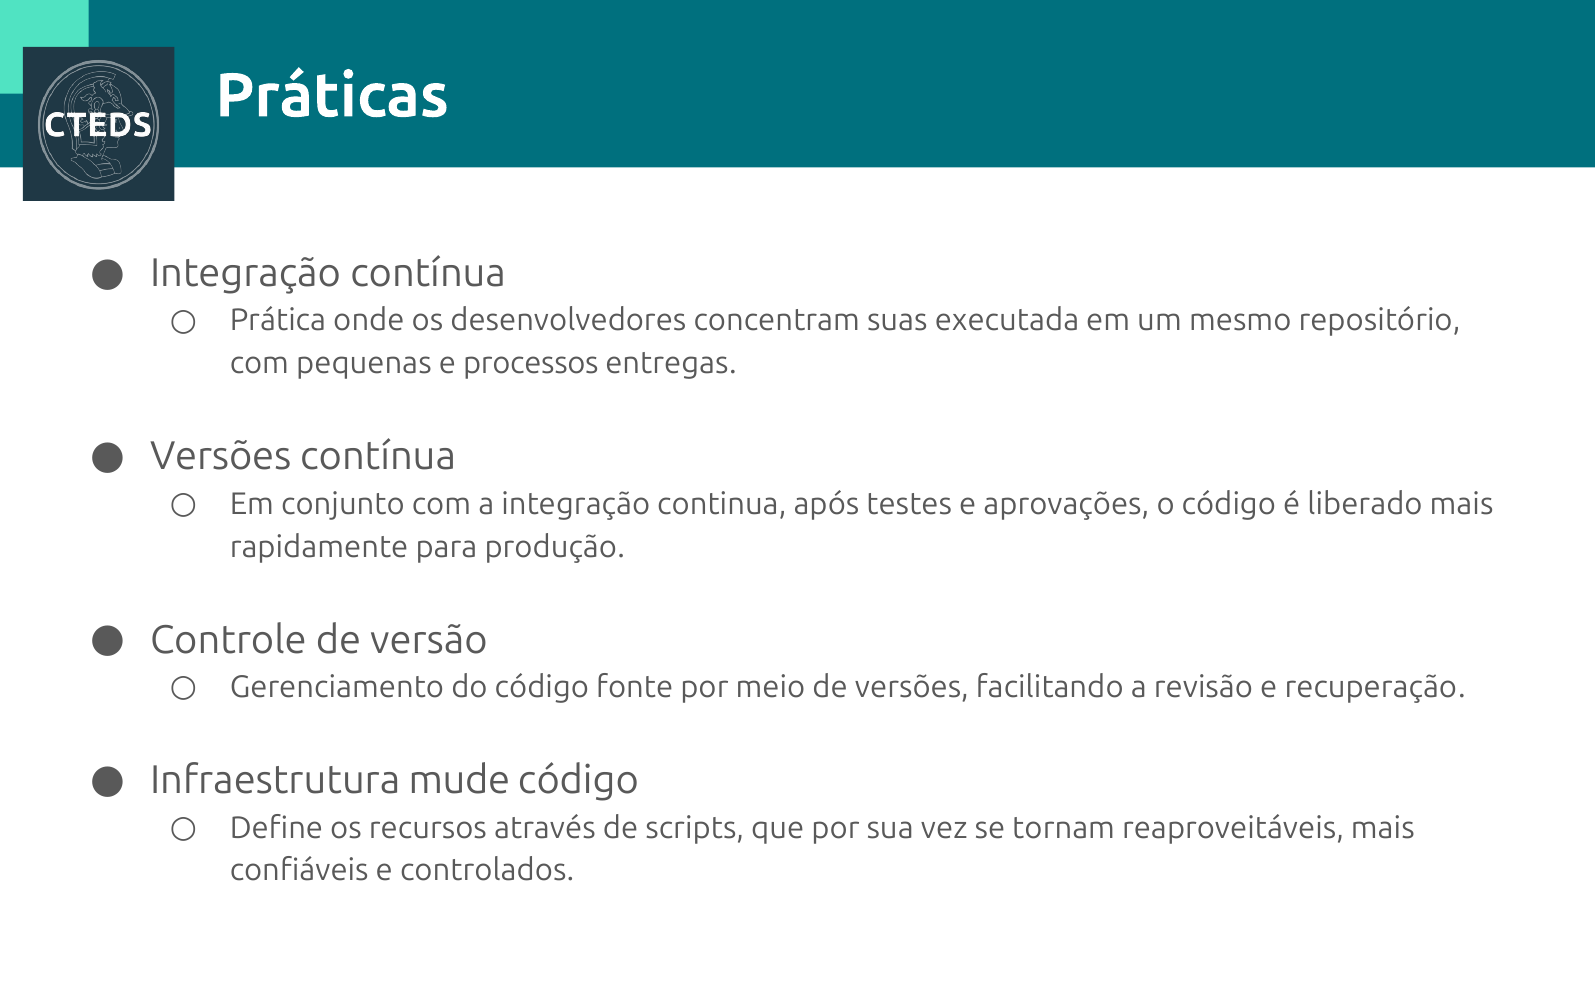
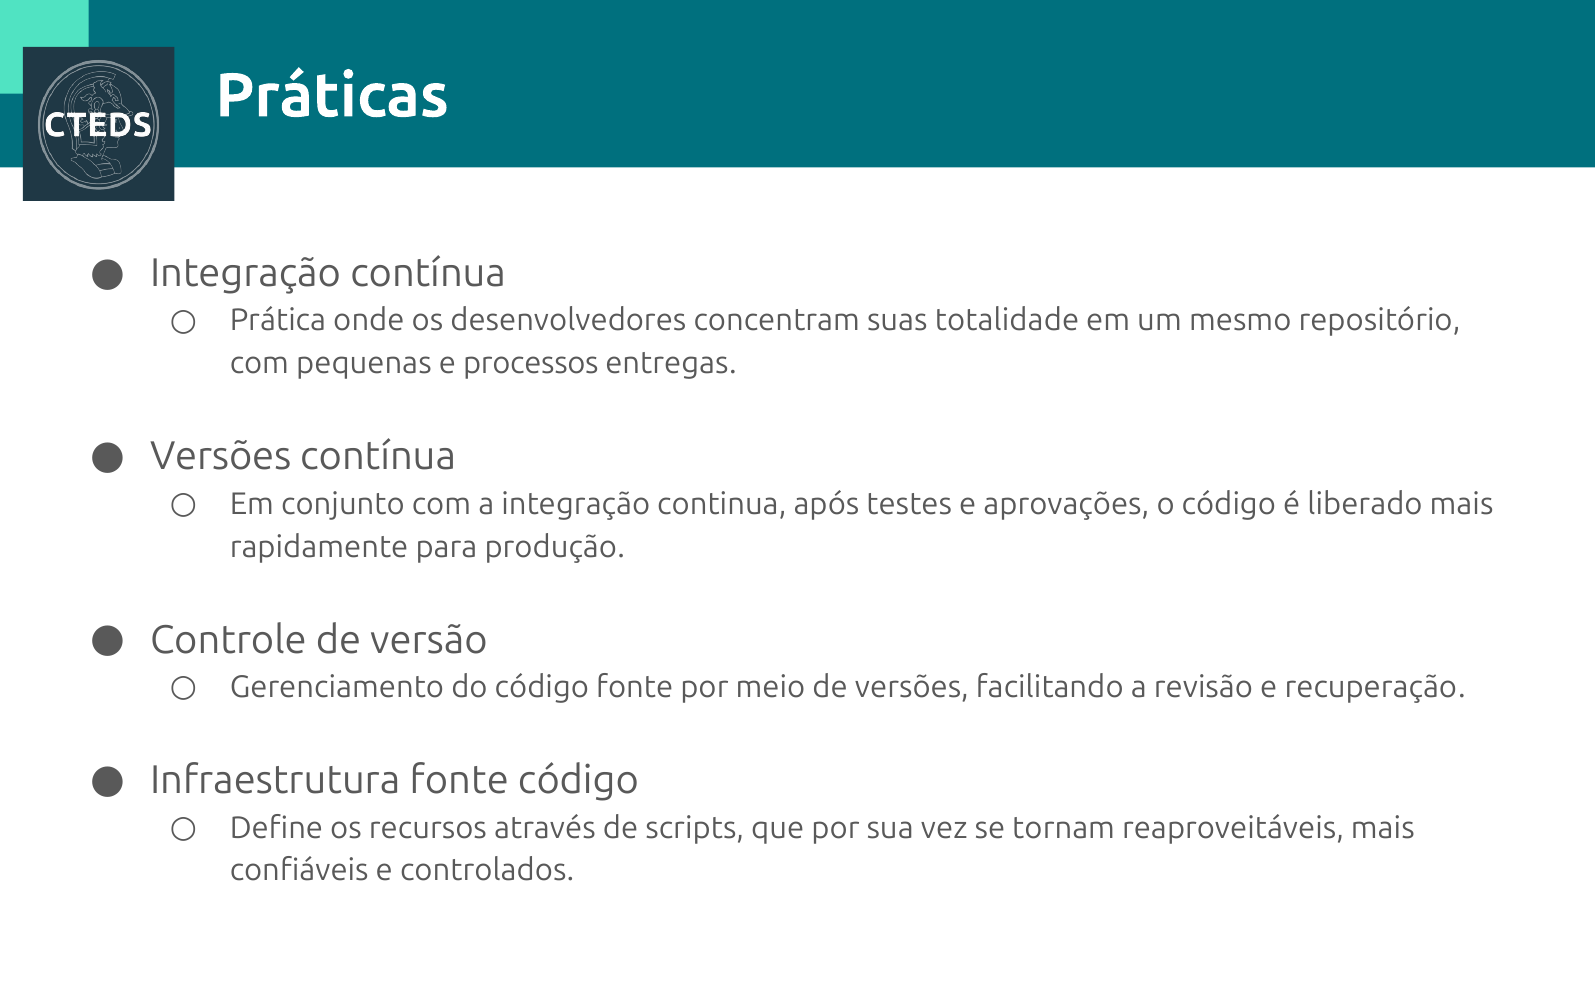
executada: executada -> totalidade
Infraestrutura mude: mude -> fonte
